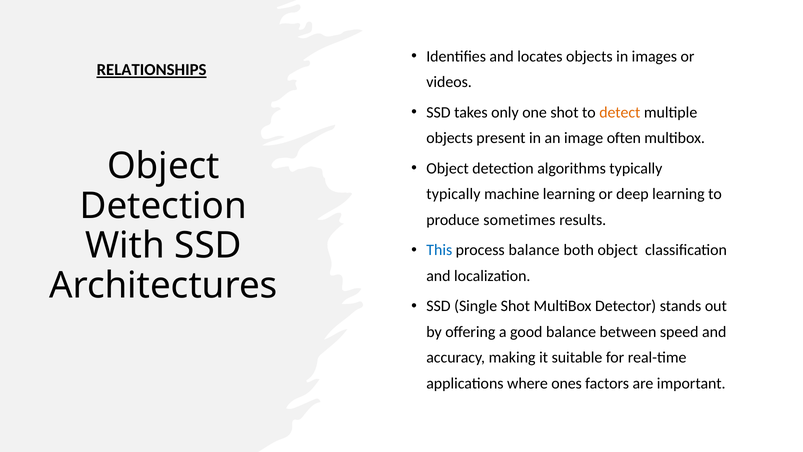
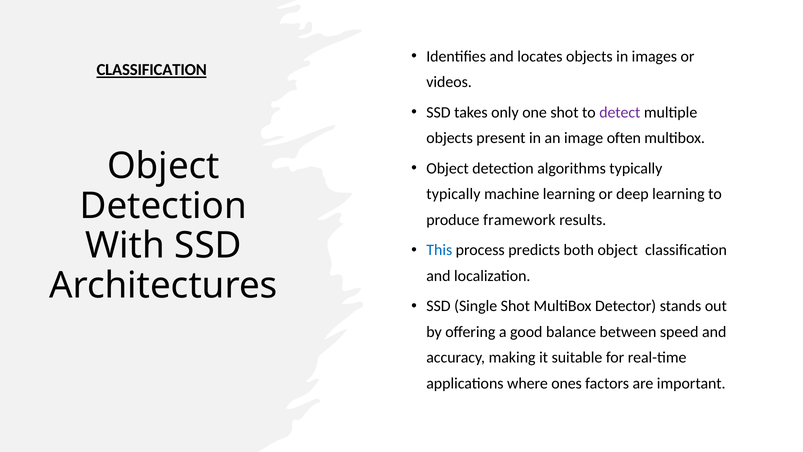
RELATIONSHIPS at (152, 70): RELATIONSHIPS -> CLASSIFICATION
detect colour: orange -> purple
sometimes: sometimes -> framework
process balance: balance -> predicts
